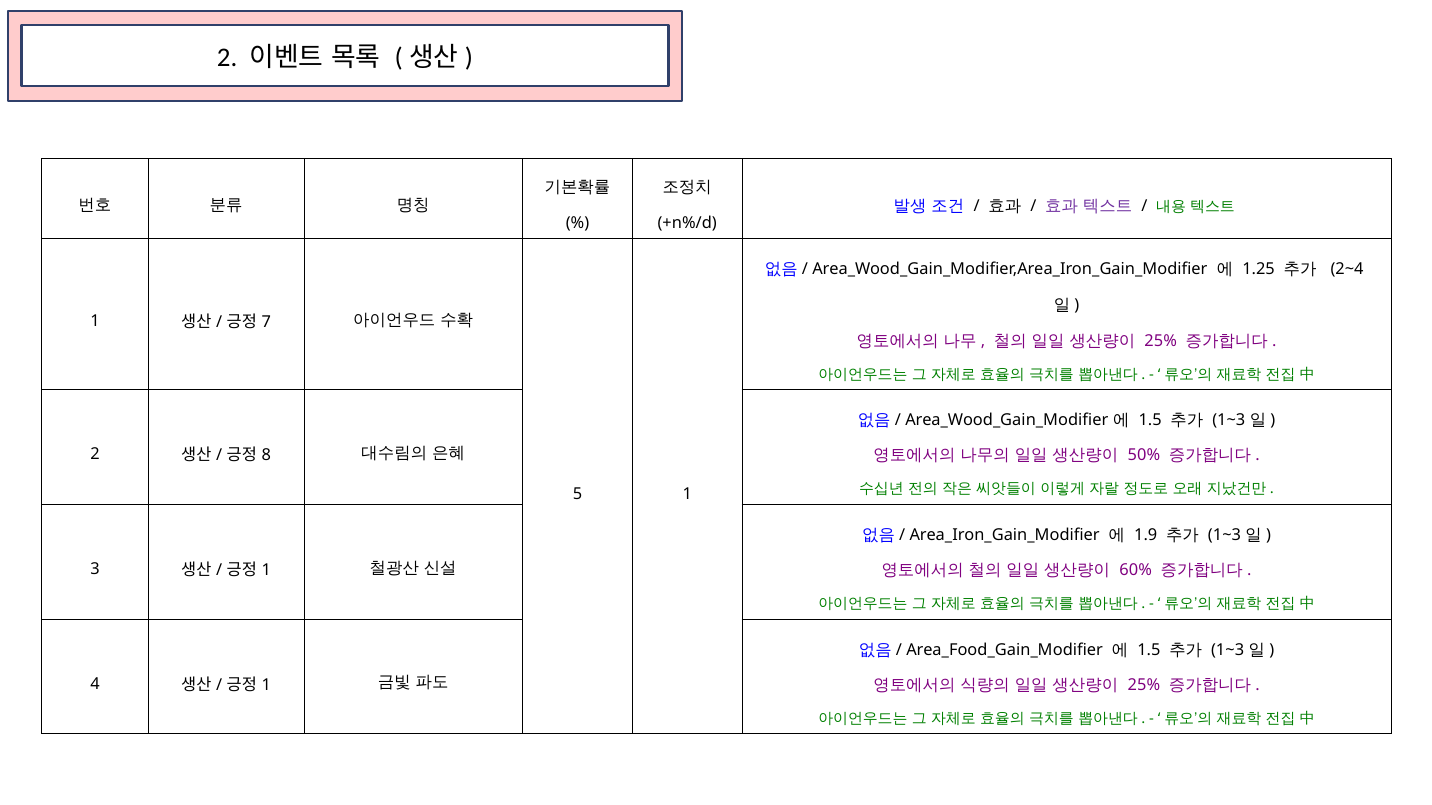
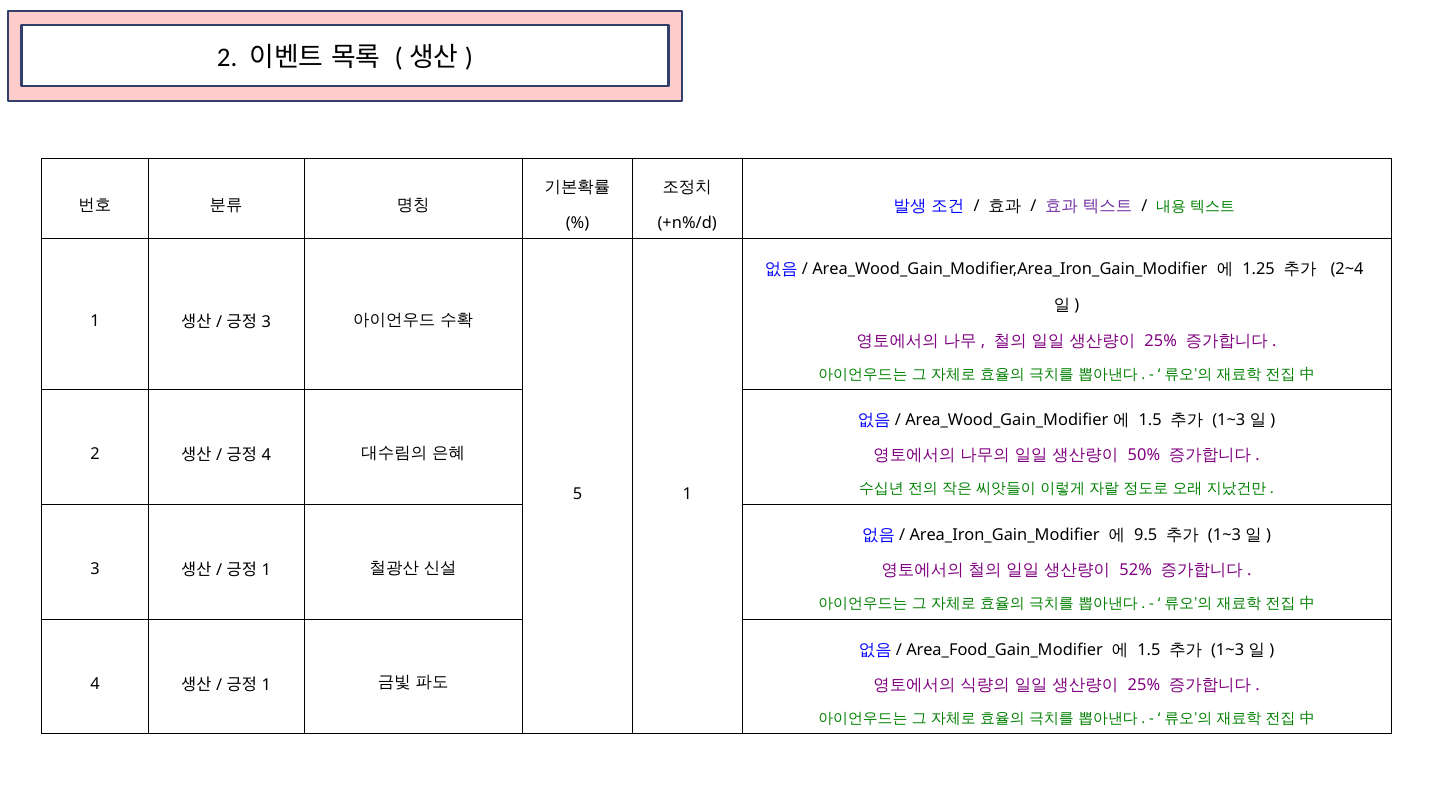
7 at (266, 323): 7 -> 3
8 at (266, 456): 8 -> 4
1.9: 1.9 -> 9.5
60%: 60% -> 52%
